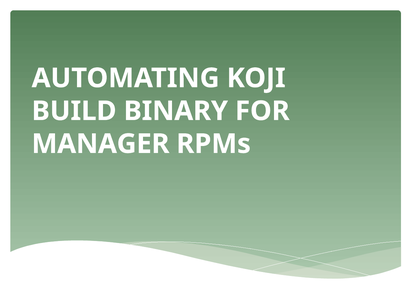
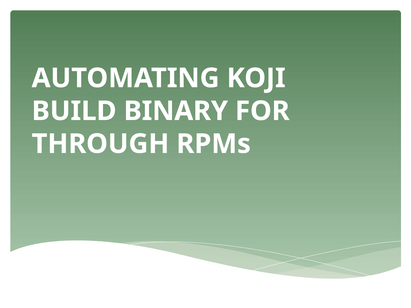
MANAGER: MANAGER -> THROUGH
